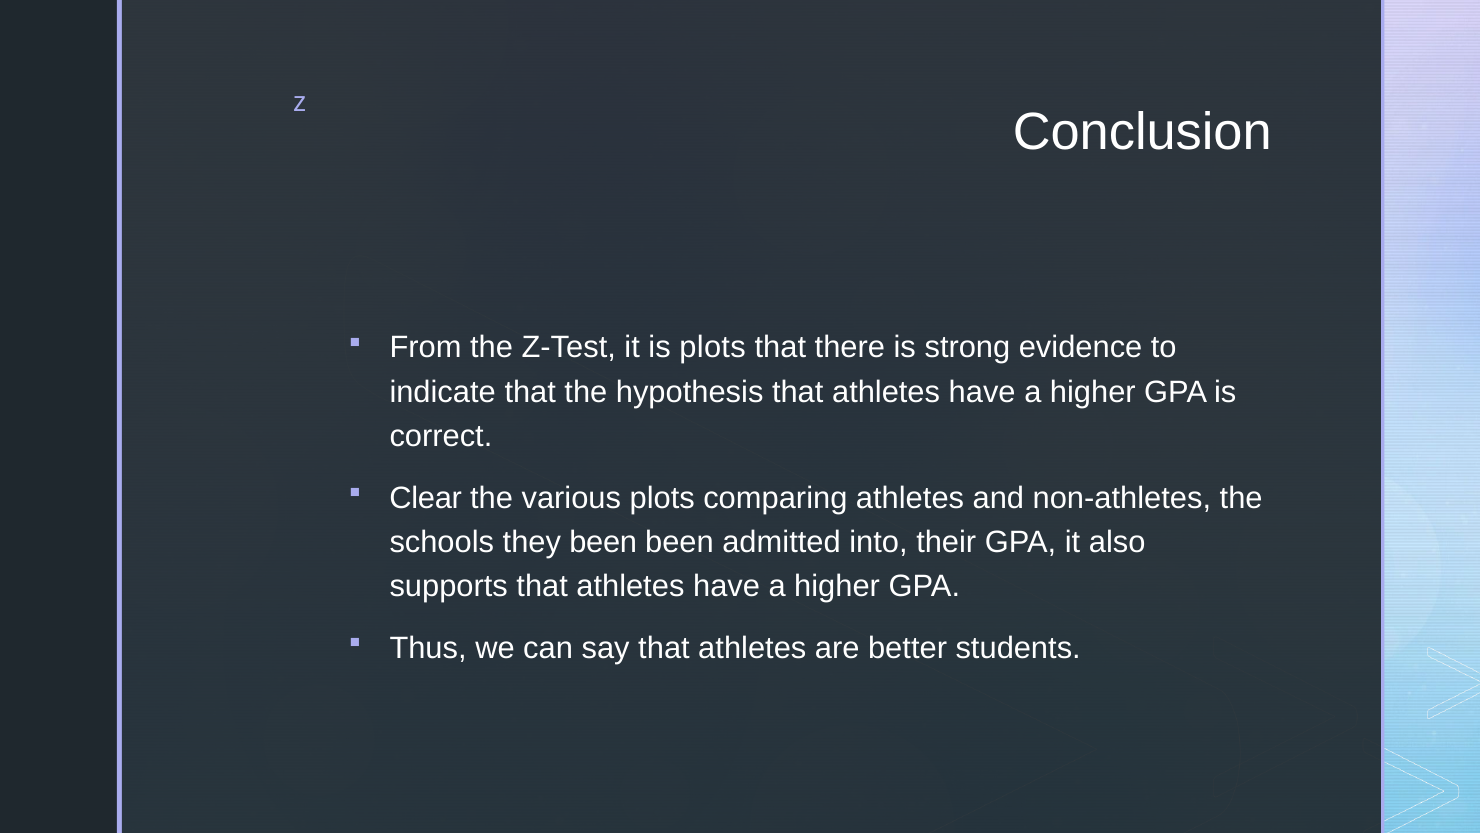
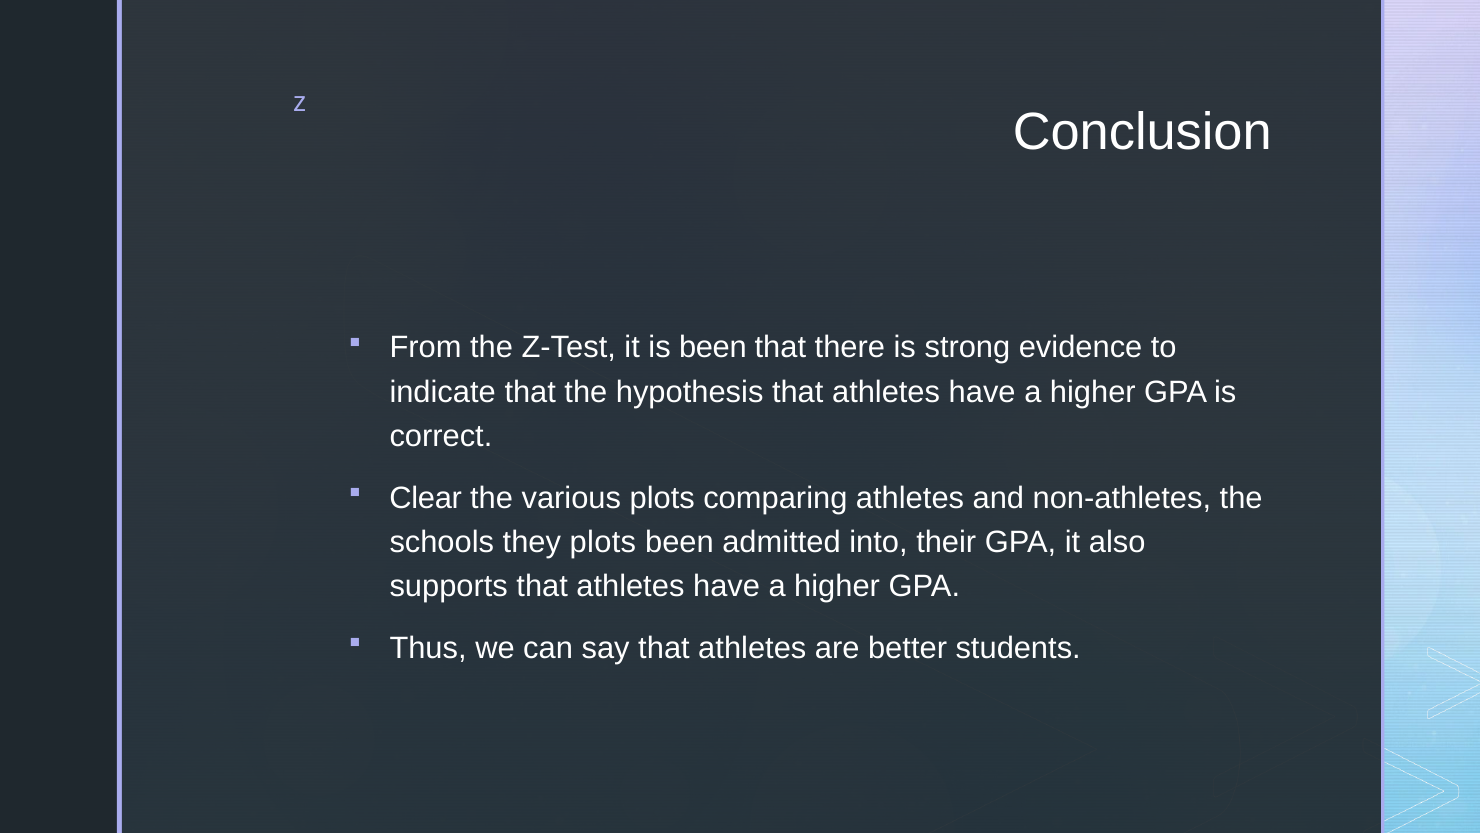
is plots: plots -> been
they been: been -> plots
